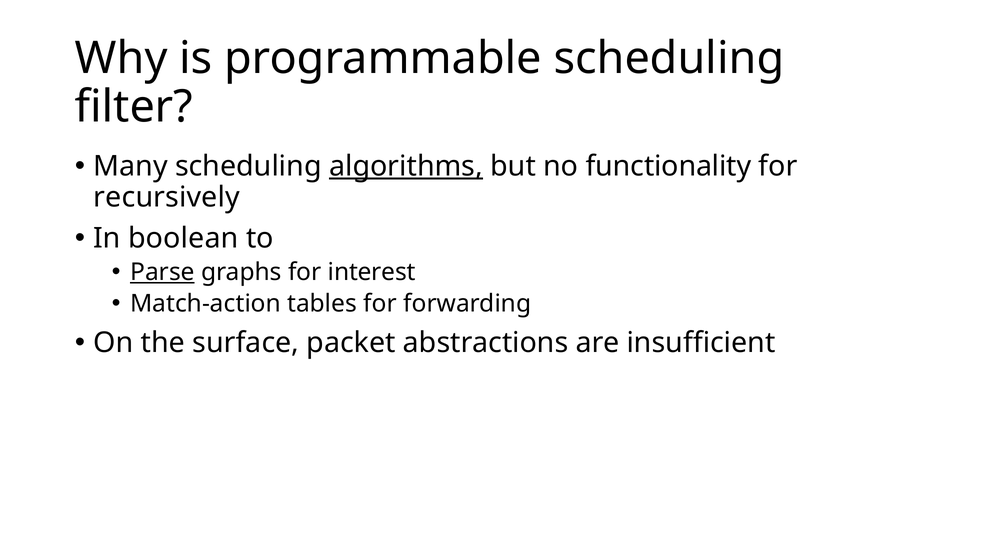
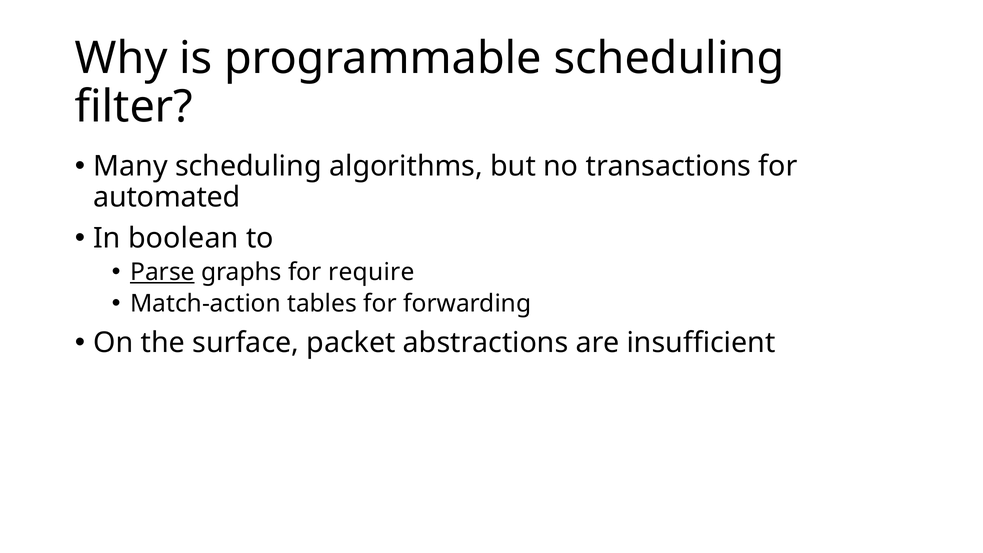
algorithms underline: present -> none
functionality: functionality -> transactions
recursively: recursively -> automated
interest: interest -> require
